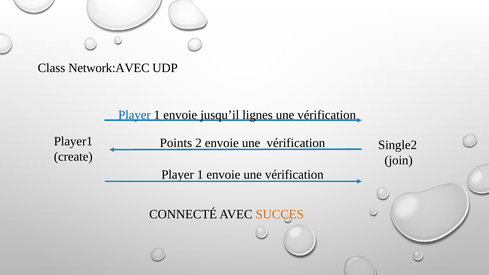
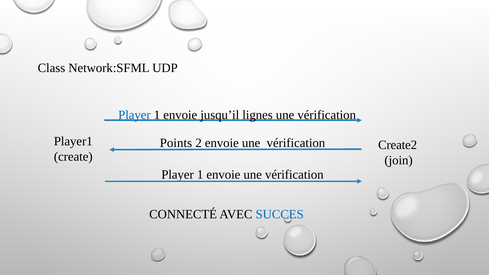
Network:AVEC: Network:AVEC -> Network:SFML
Single2: Single2 -> Create2
SUCCES colour: orange -> blue
